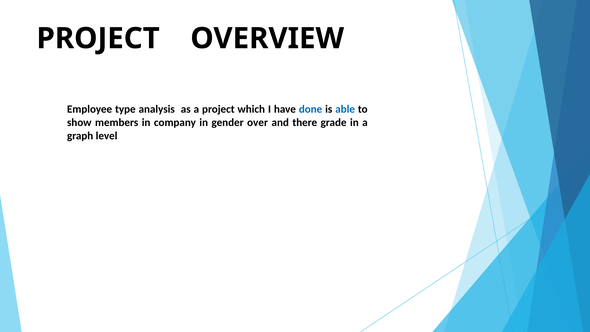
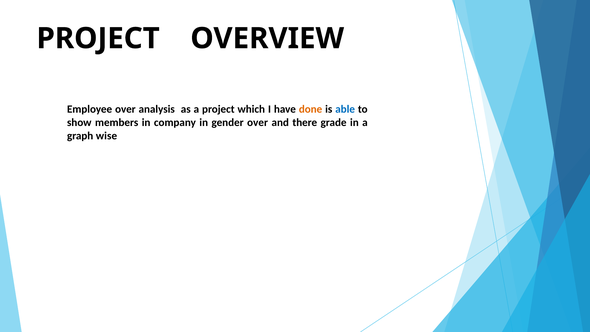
Employee type: type -> over
done colour: blue -> orange
level: level -> wise
